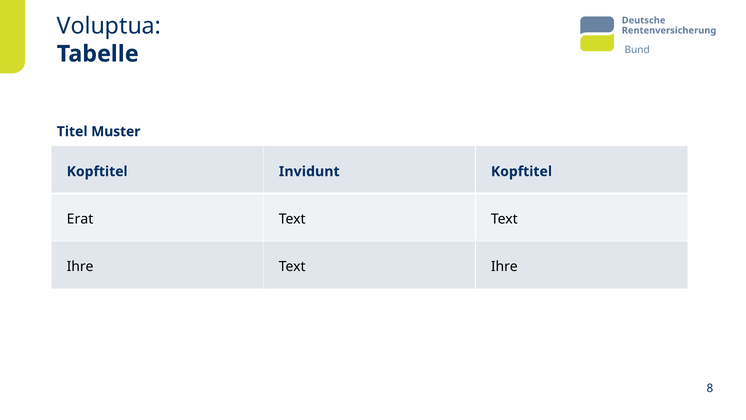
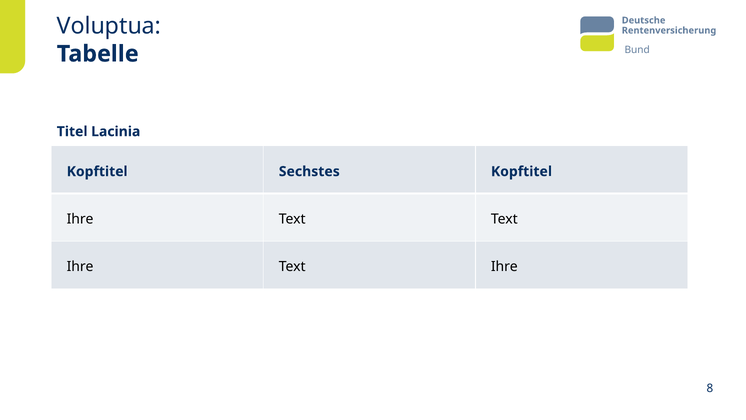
Muster: Muster -> Lacinia
Invidunt: Invidunt -> Sechstes
Erat at (80, 219): Erat -> Ihre
